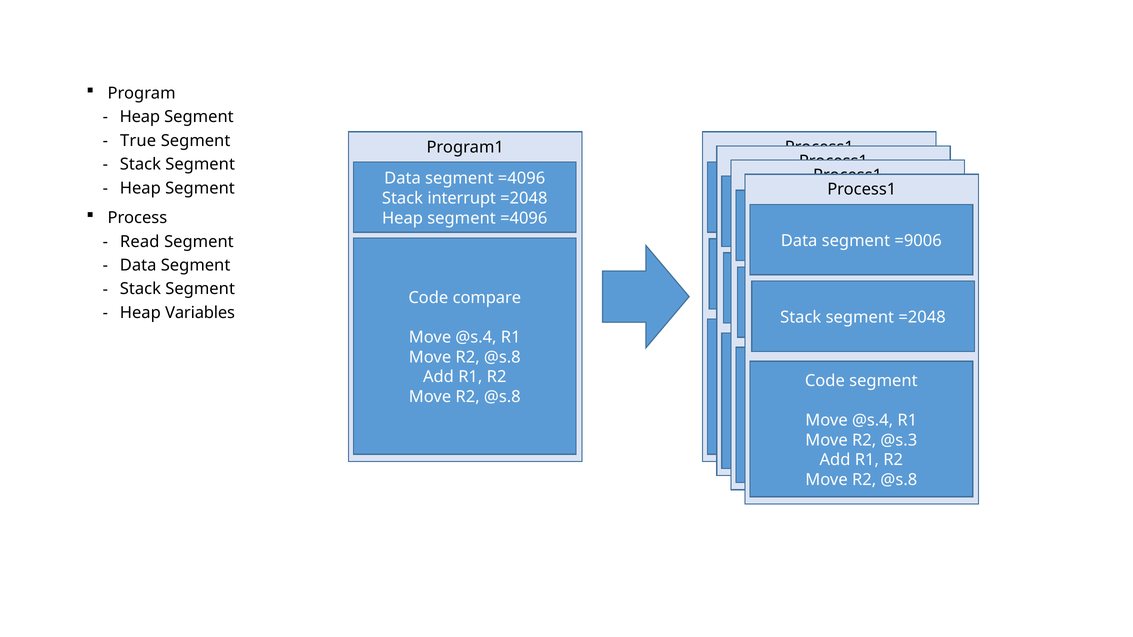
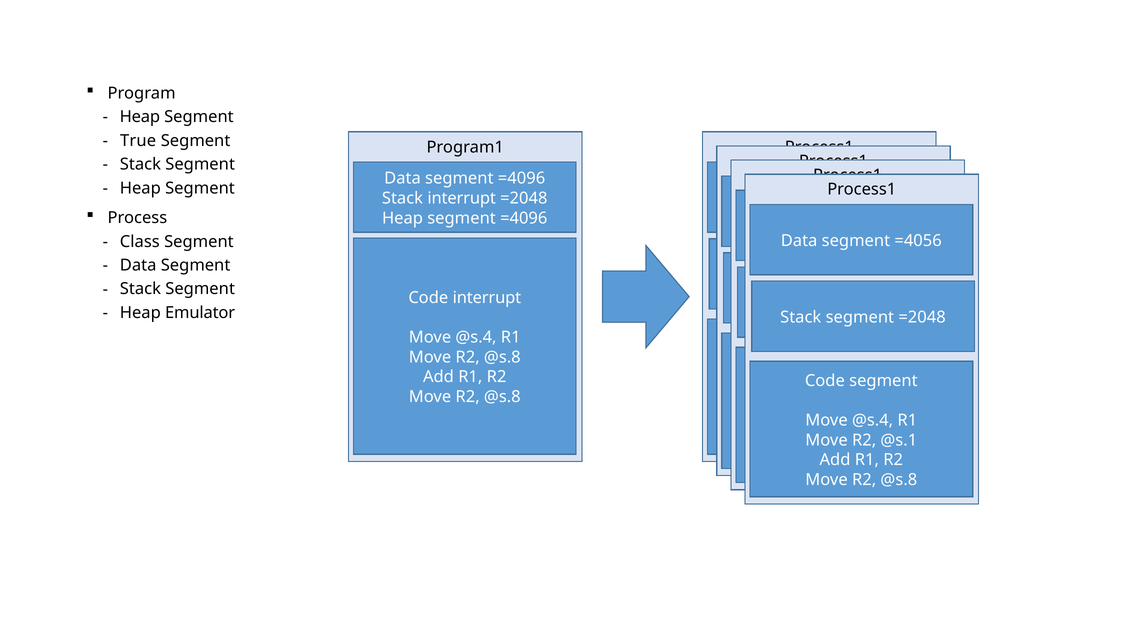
=9006: =9006 -> =4056
Read: Read -> Class
Code compare: compare -> interrupt
Variables: Variables -> Emulator
@s.3: @s.3 -> @s.1
